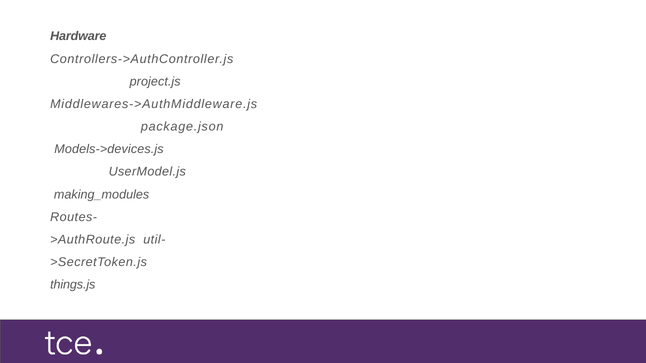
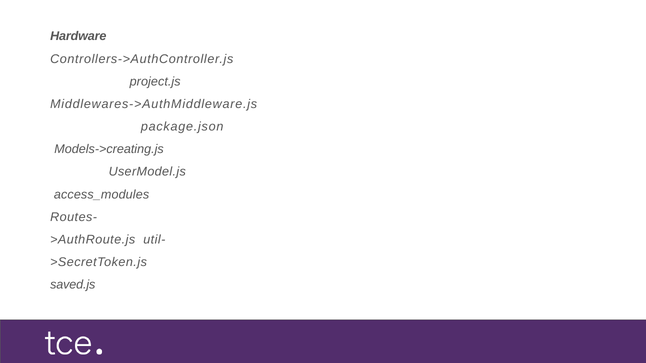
Models->devices.js: Models->devices.js -> Models->creating.js
making_modules: making_modules -> access_modules
things.js: things.js -> saved.js
